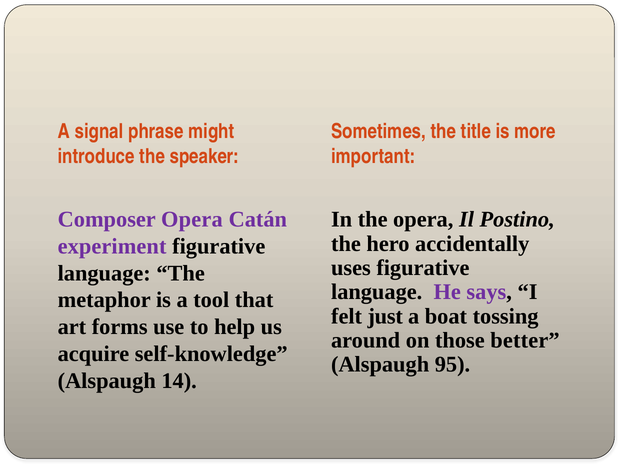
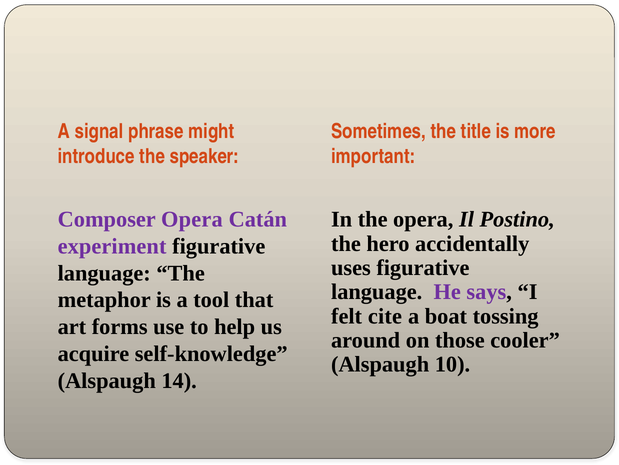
just: just -> cite
better: better -> cooler
95: 95 -> 10
